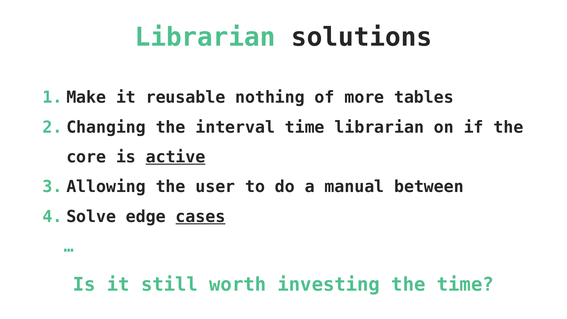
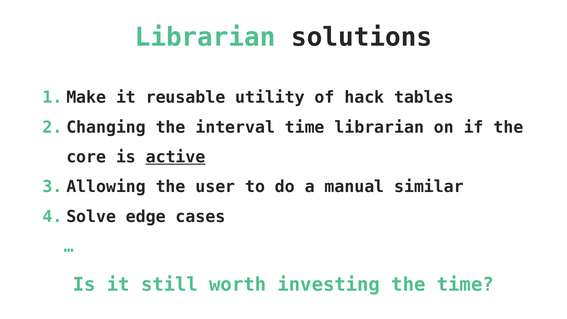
nothing: nothing -> utility
more: more -> hack
between: between -> similar
cases underline: present -> none
